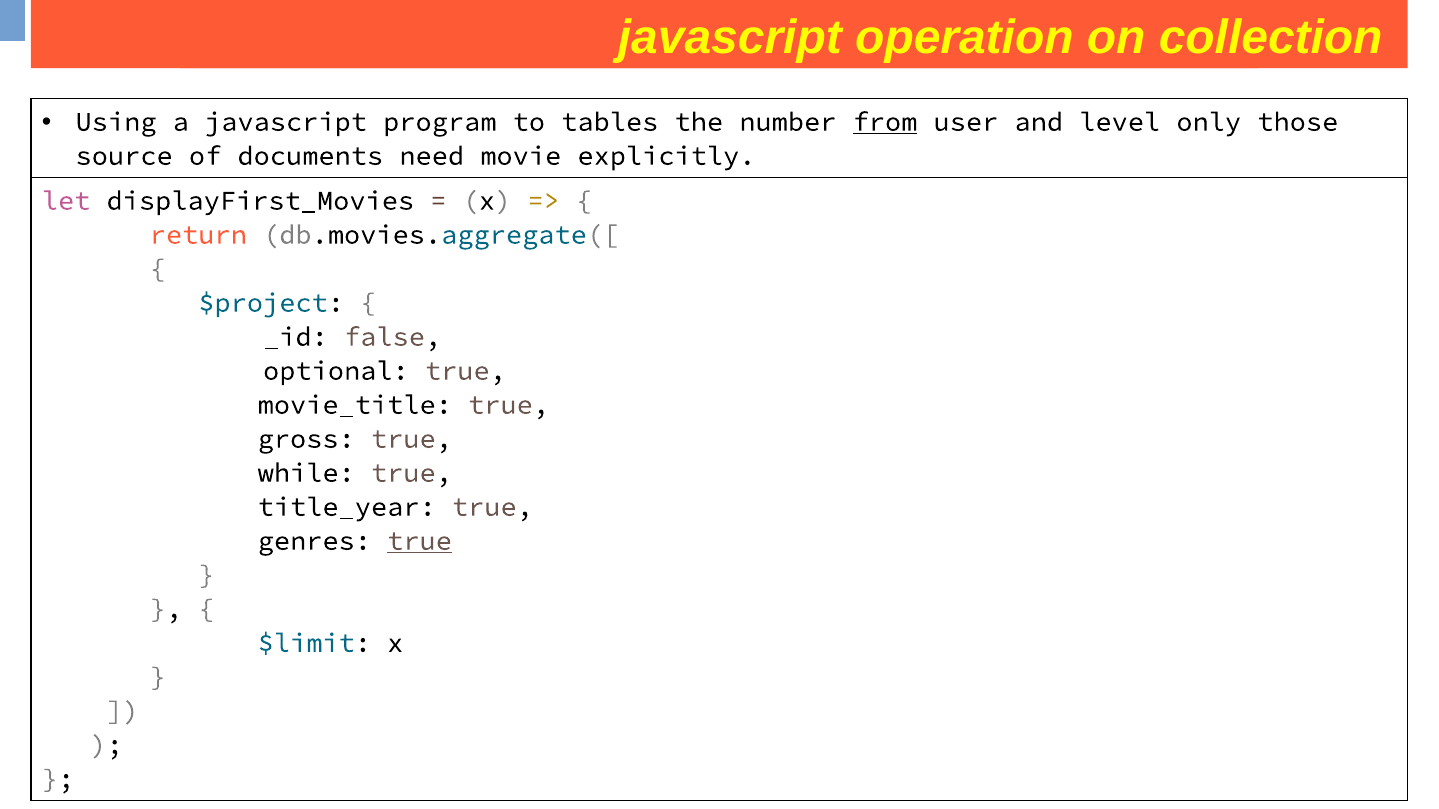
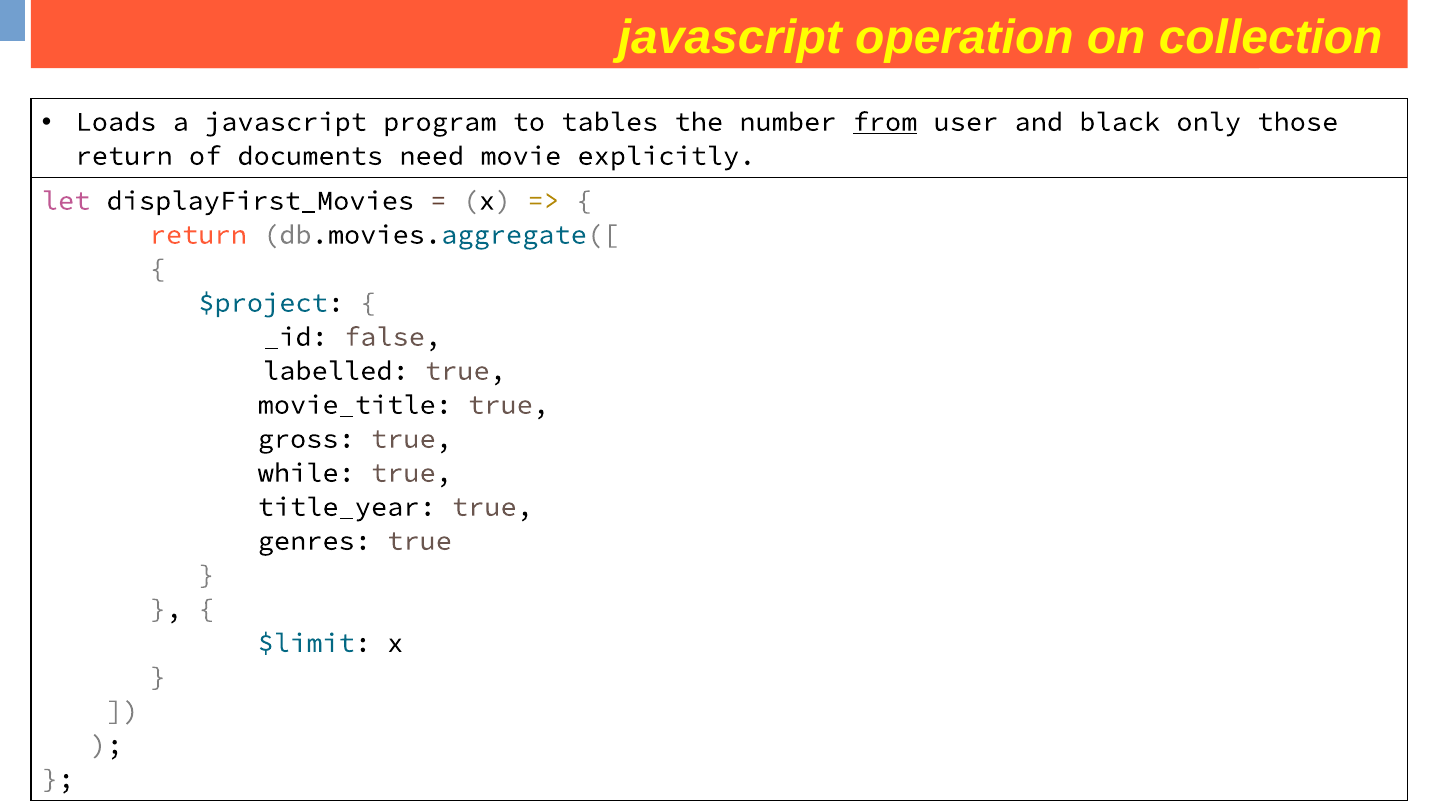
Using: Using -> Loads
level: level -> black
source at (124, 156): source -> return
optional: optional -> labelled
true at (420, 541) underline: present -> none
